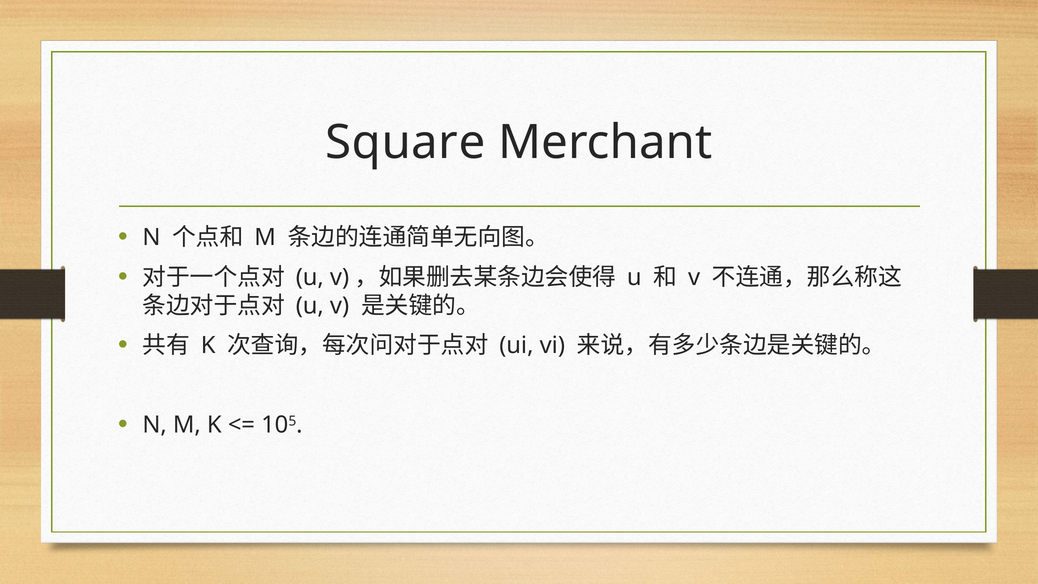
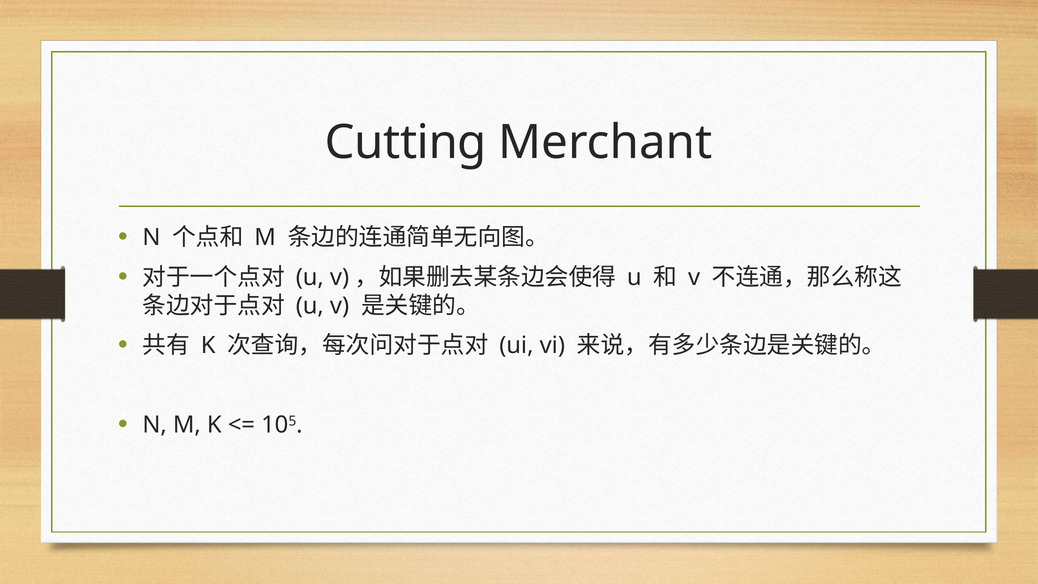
Square: Square -> Cutting
